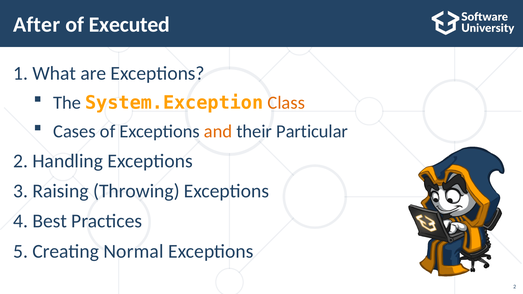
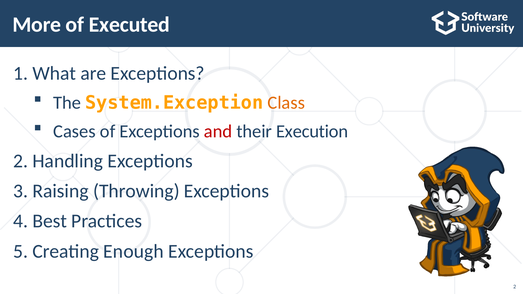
After: After -> More
and colour: orange -> red
Particular: Particular -> Execution
Normal: Normal -> Enough
